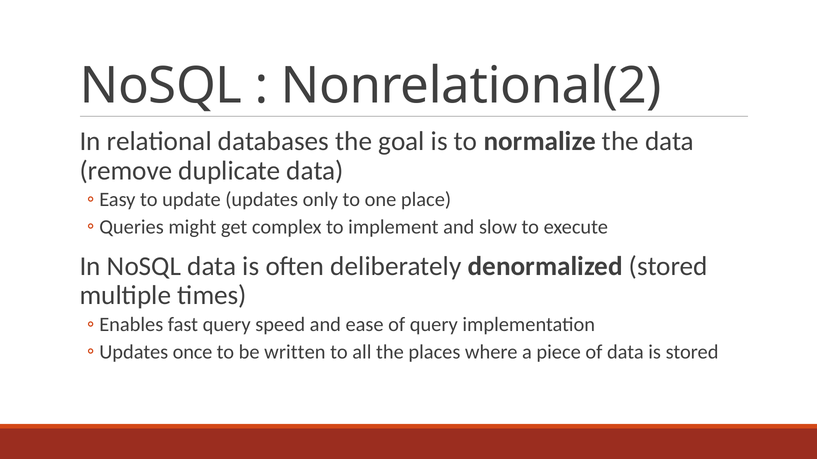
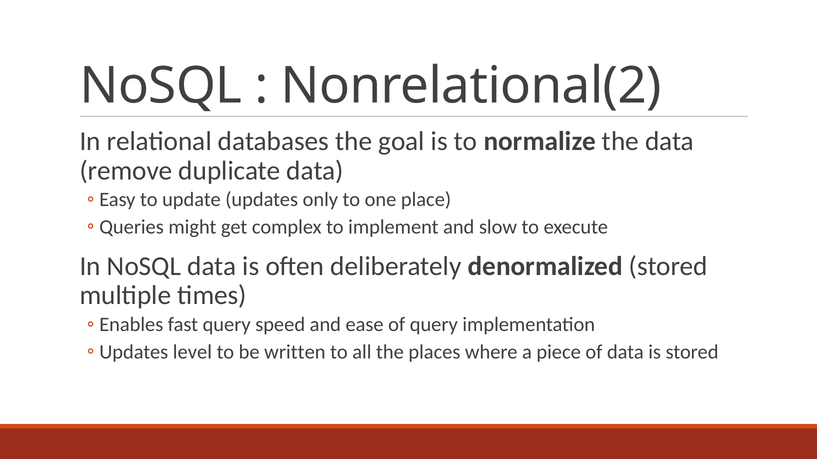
once: once -> level
